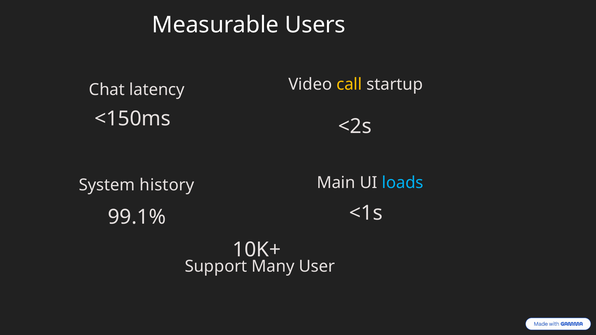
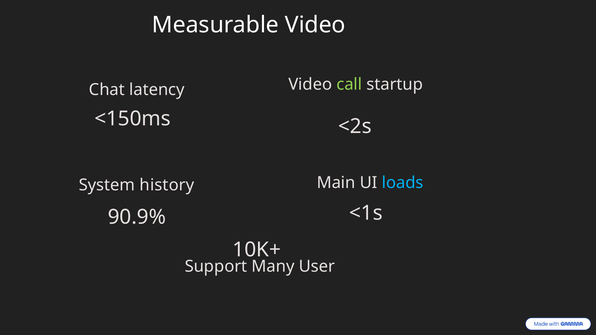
Measurable Users: Users -> Video
call colour: yellow -> light green
99.1%: 99.1% -> 90.9%
